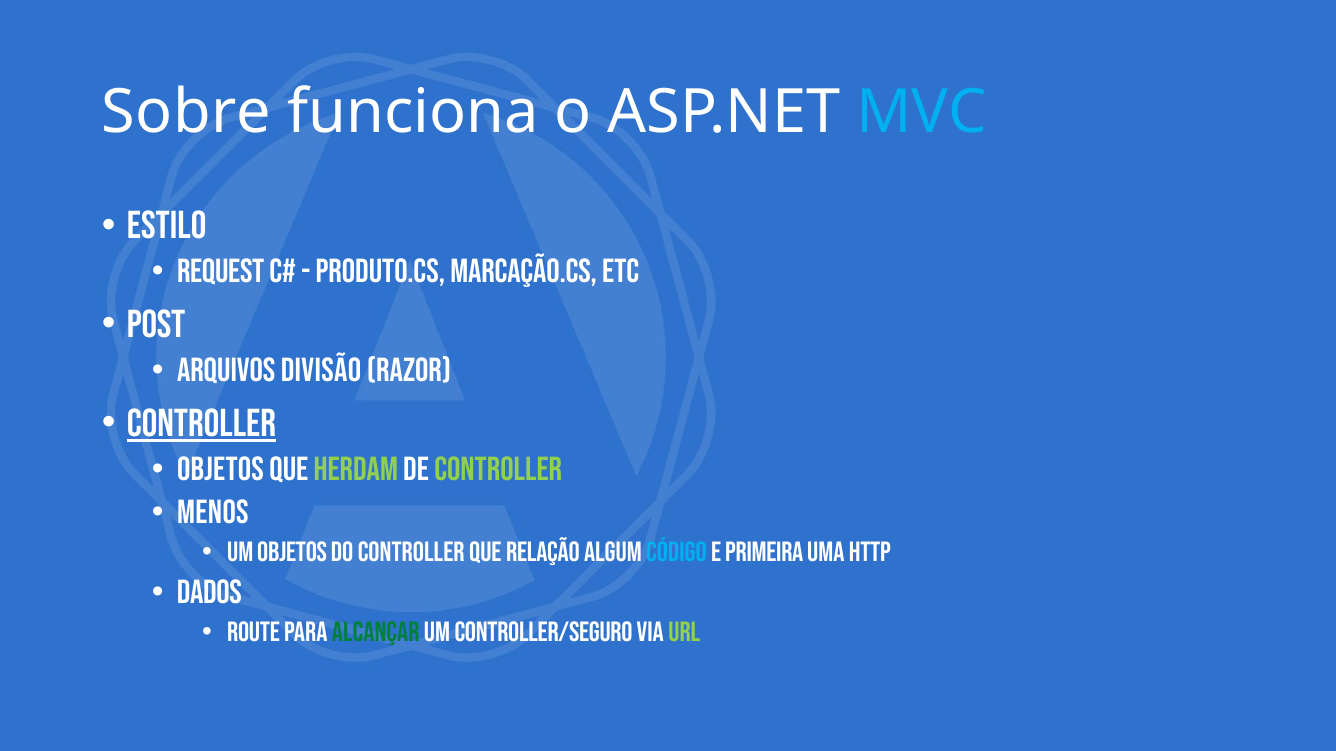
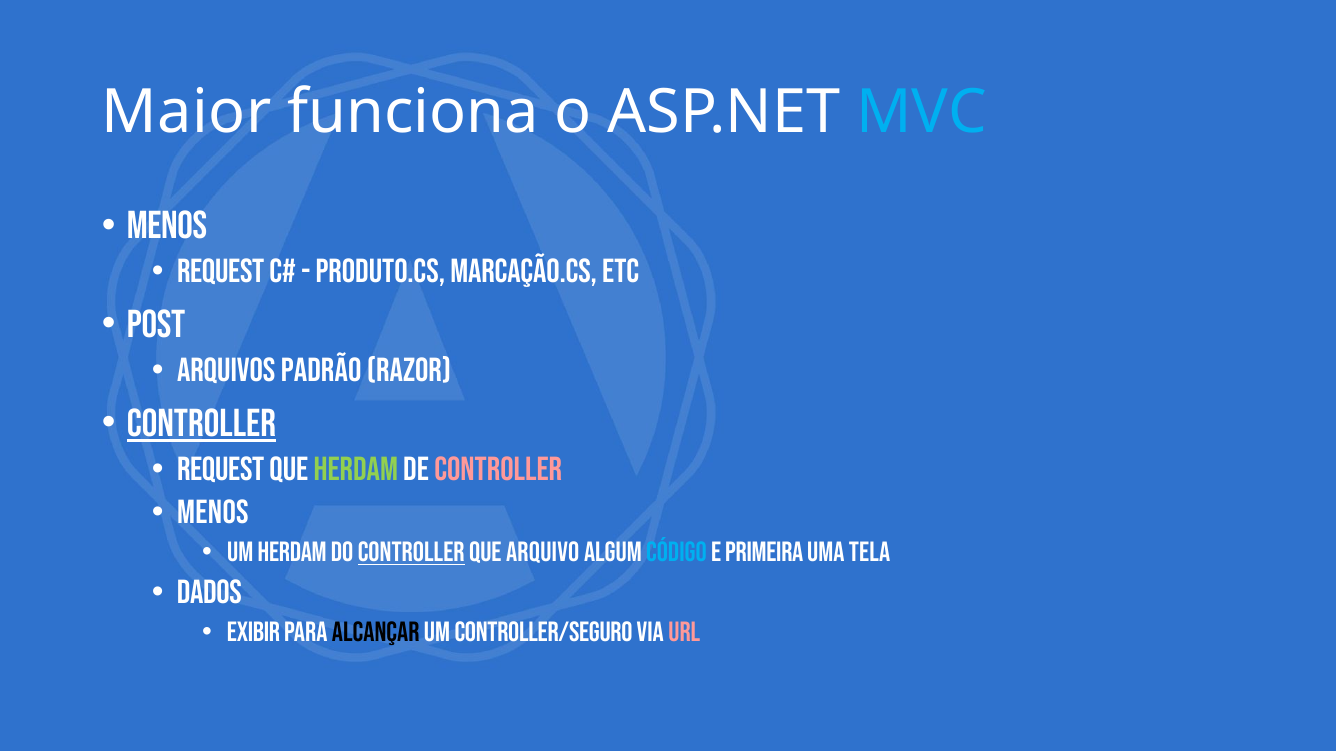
Sobre: Sobre -> Maior
Estilo at (167, 226): Estilo -> Menos
divisão: divisão -> padrão
Objetos at (220, 470): Objetos -> Request
controller at (498, 470) colour: light green -> pink
Um objetos: objetos -> herdam
controller at (411, 553) underline: none -> present
relação: relação -> arquivo
http: http -> tela
Route: Route -> Exibir
alcançar colour: green -> black
URL colour: light green -> pink
